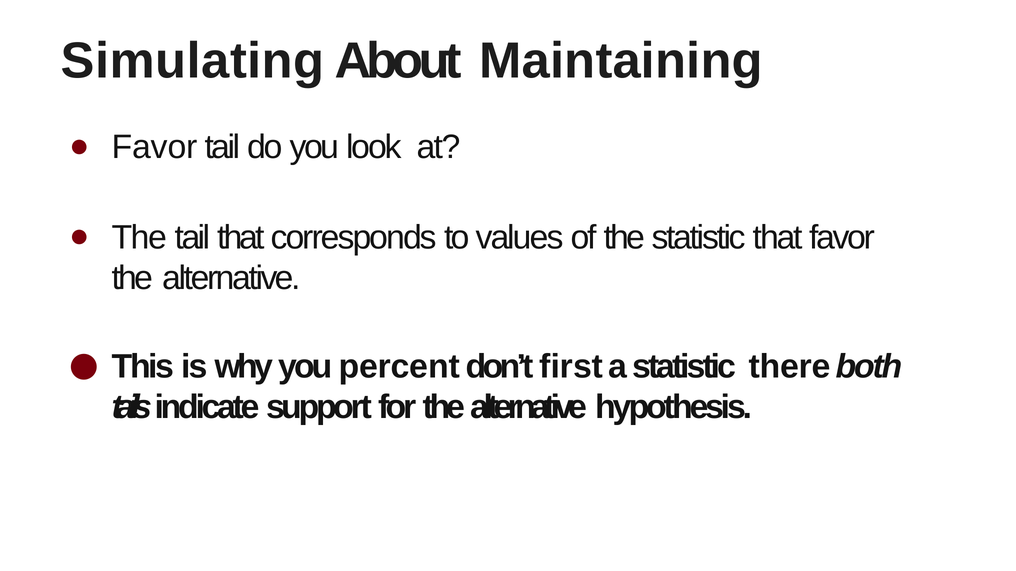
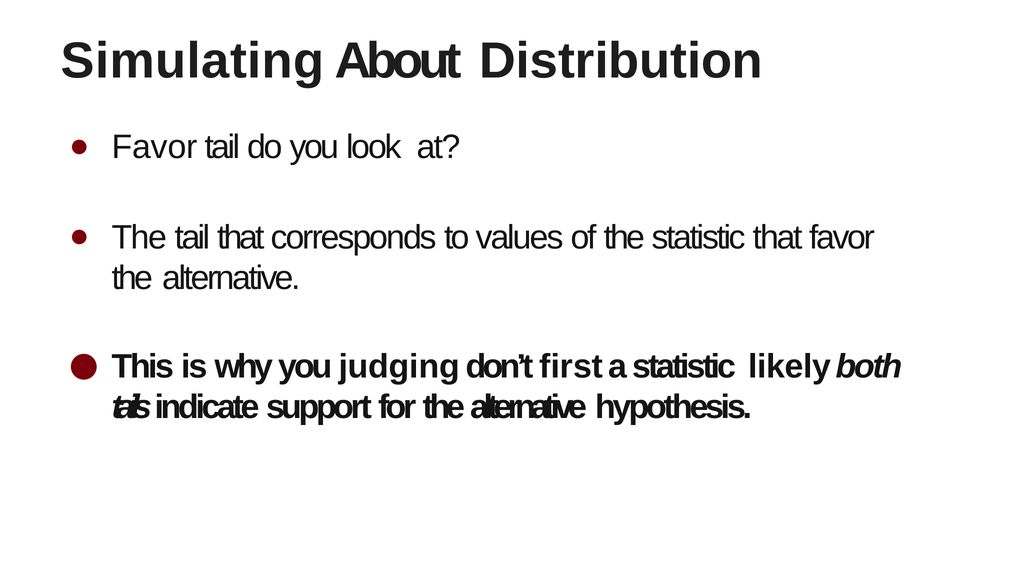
Maintaining: Maintaining -> Distribution
percent: percent -> judging
there: there -> likely
